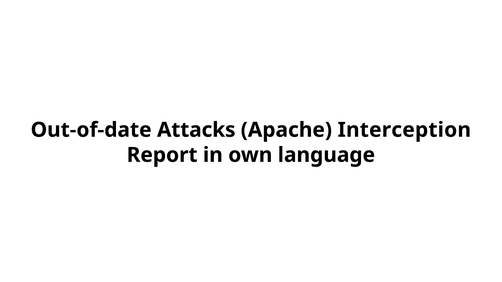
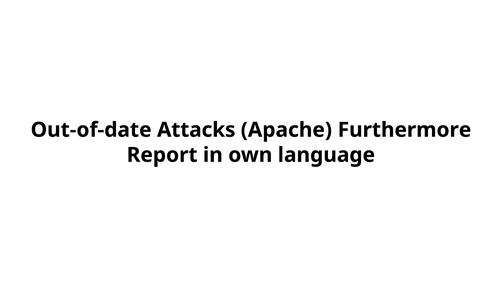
Interception: Interception -> Furthermore
